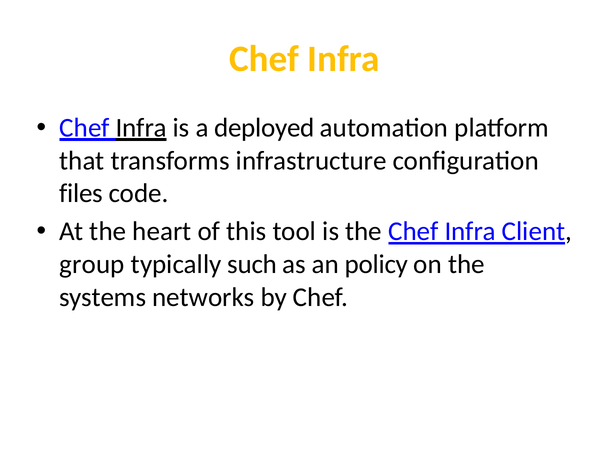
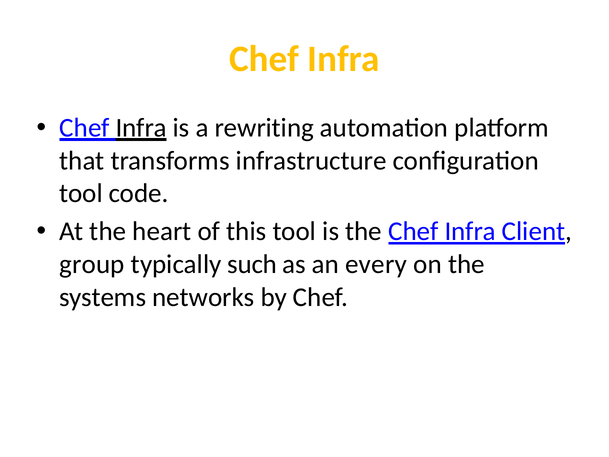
deployed: deployed -> rewriting
files at (81, 193): files -> tool
policy: policy -> every
